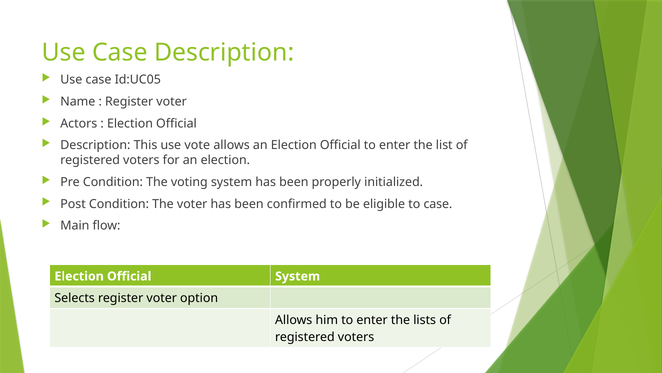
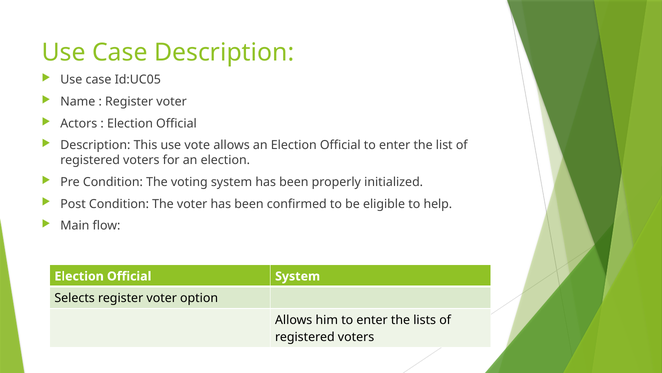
to case: case -> help
